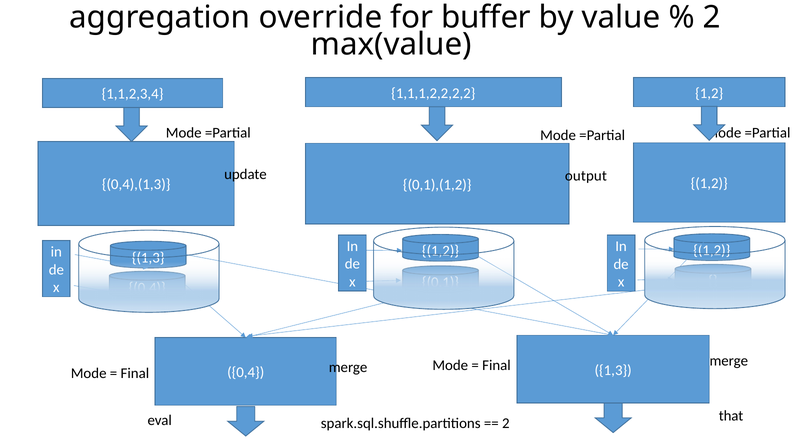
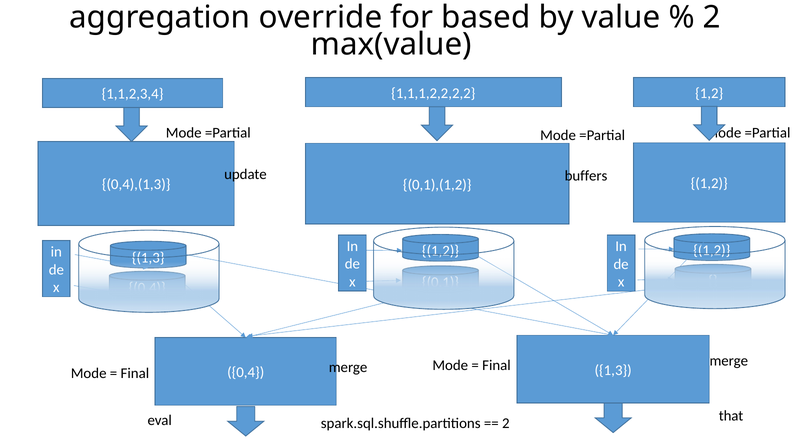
buffer: buffer -> based
output: output -> buffers
